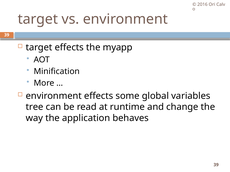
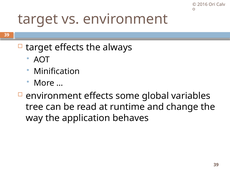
myapp: myapp -> always
